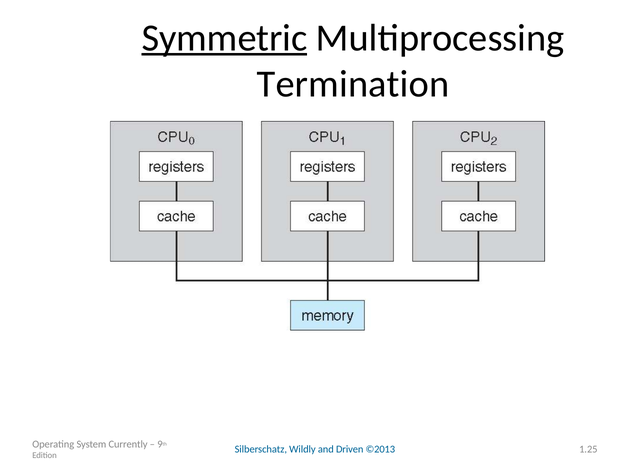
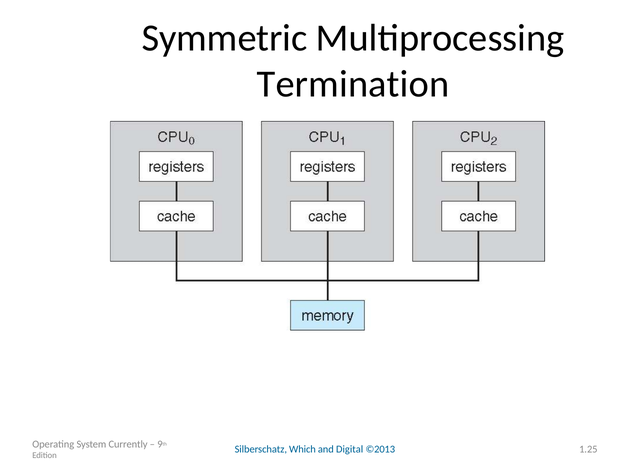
Symmetric underline: present -> none
Wildly: Wildly -> Which
Driven: Driven -> Digital
